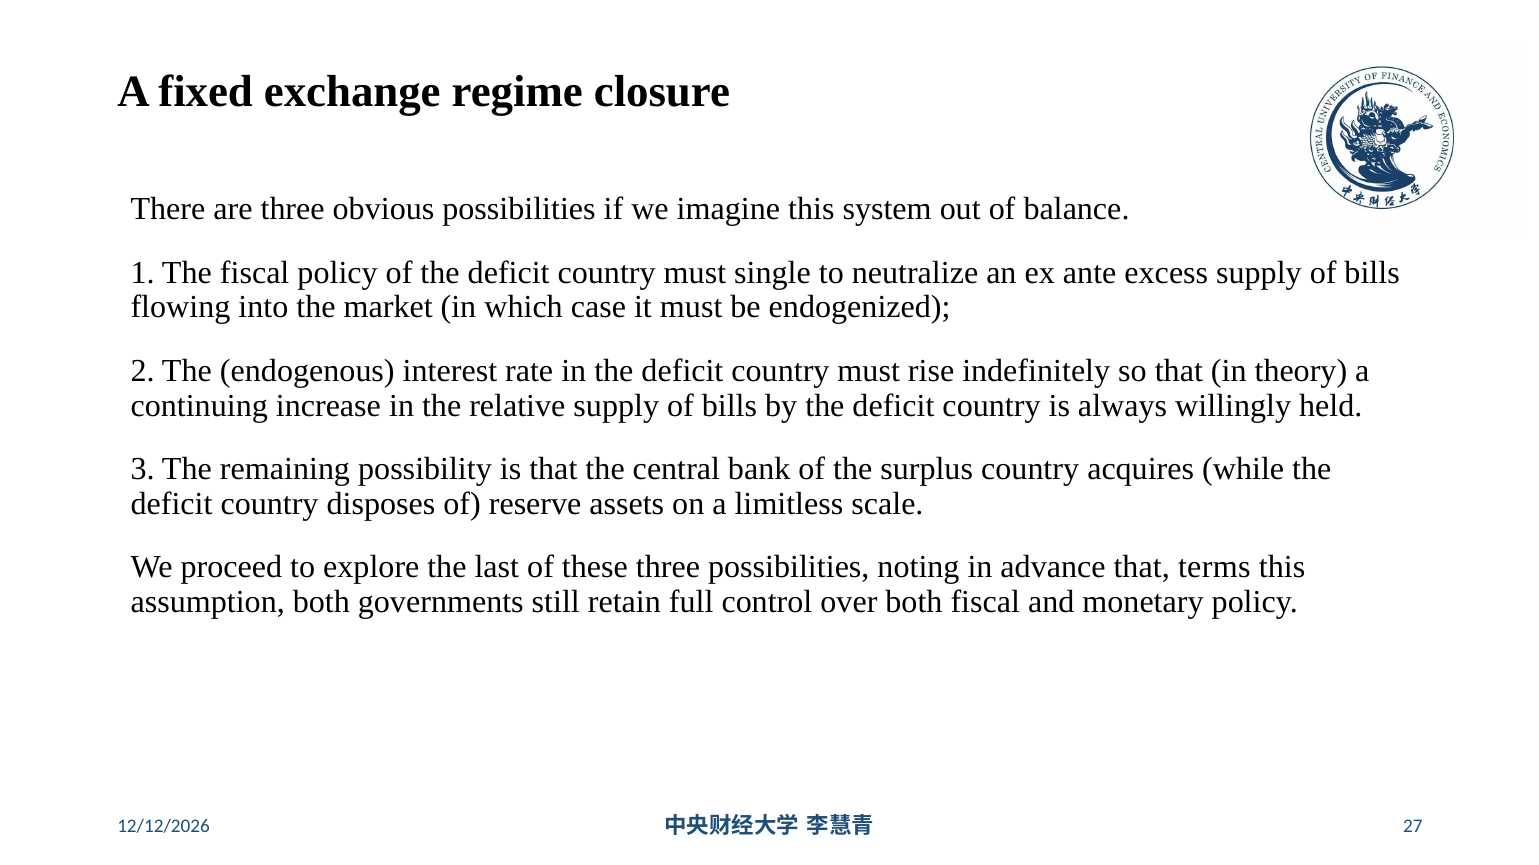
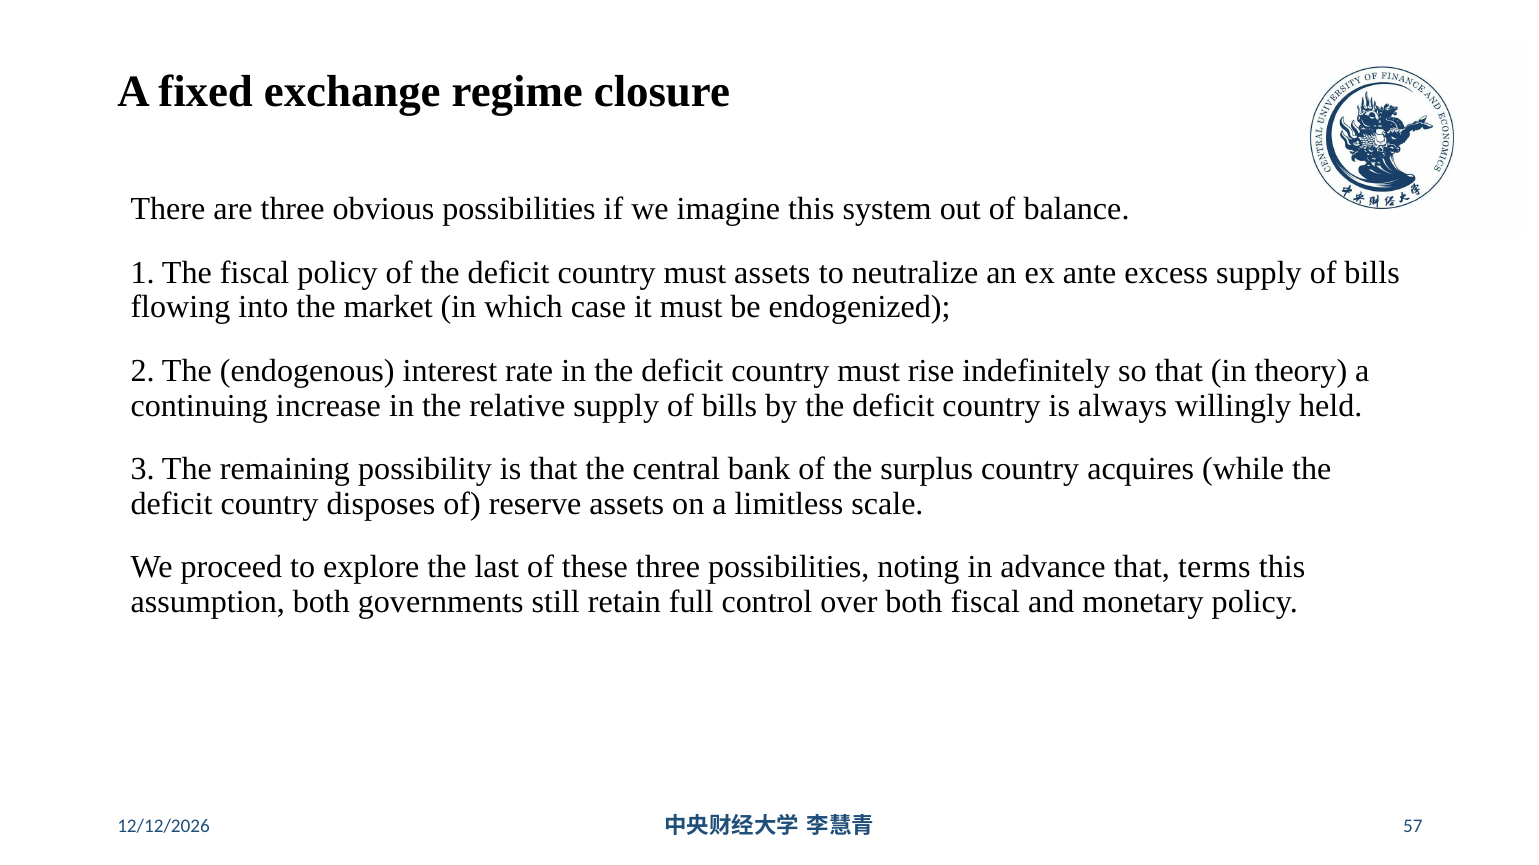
must single: single -> assets
27: 27 -> 57
